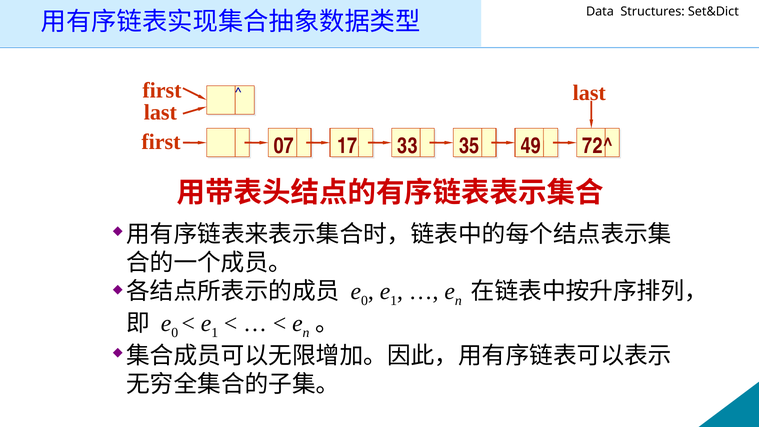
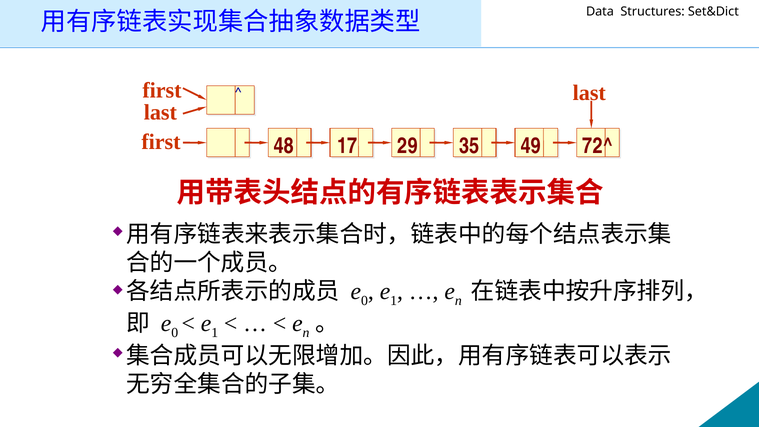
07: 07 -> 48
33: 33 -> 29
